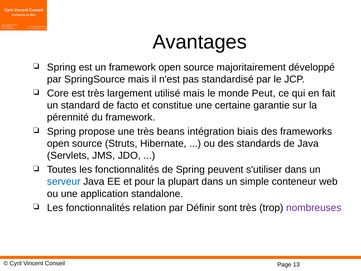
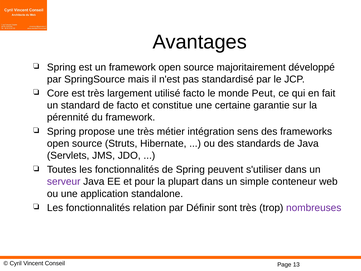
utilisé mais: mais -> facto
beans: beans -> métier
biais: biais -> sens
serveur colour: blue -> purple
